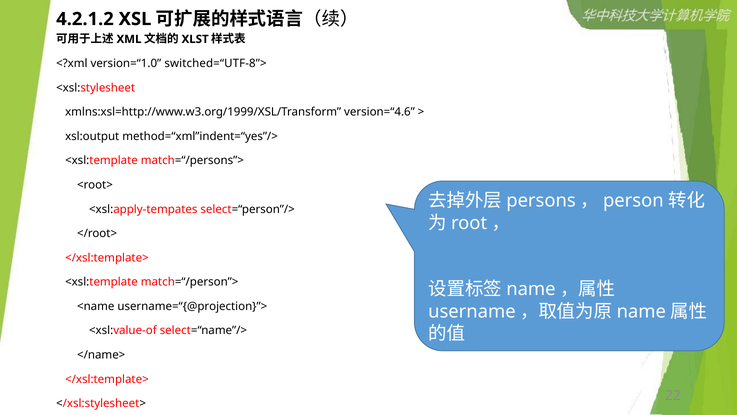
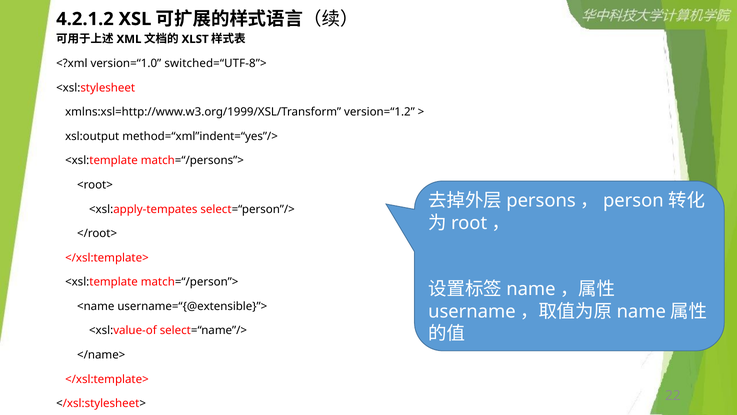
version=“4.6: version=“4.6 -> version=“1.2
username=“{@projection}”>: username=“{@projection}”> -> username=“{@extensible}”>
